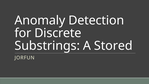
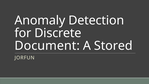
Substrings: Substrings -> Document
